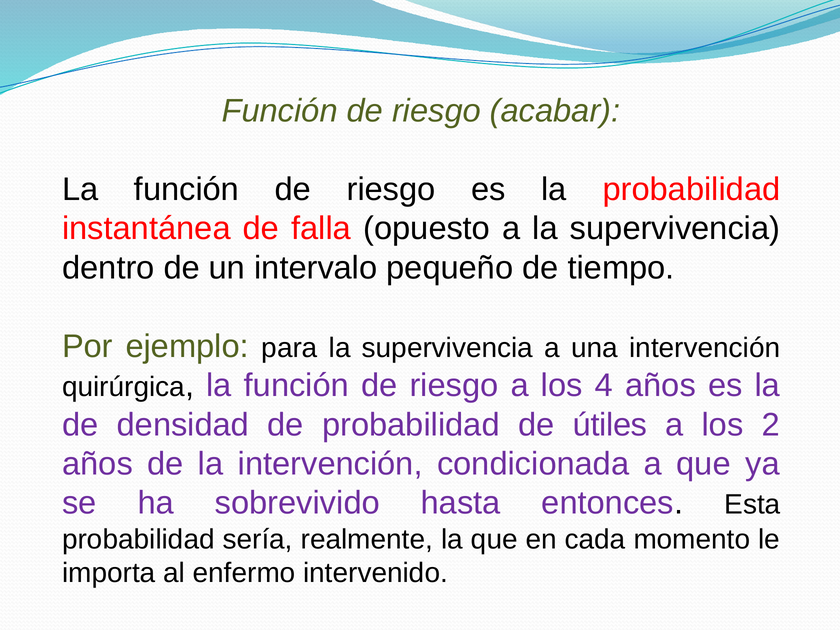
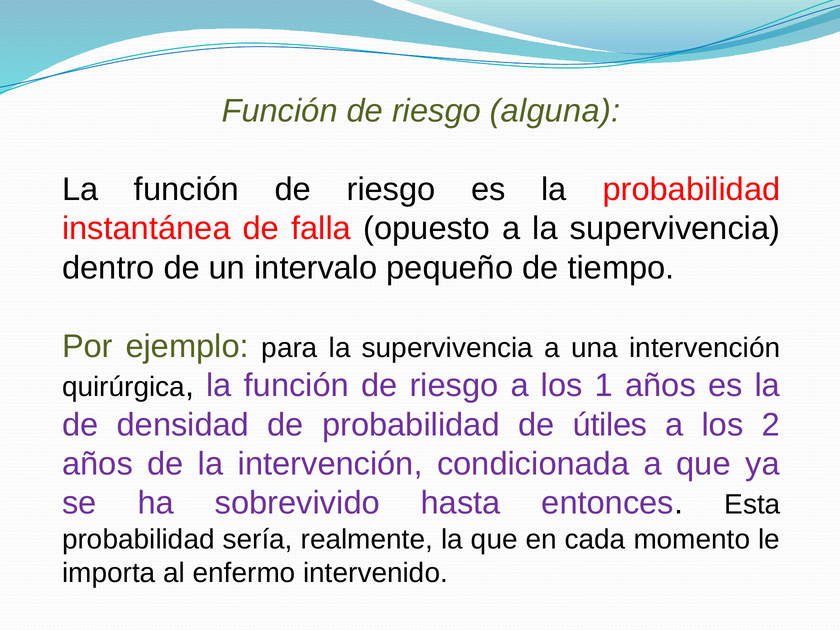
acabar: acabar -> alguna
4: 4 -> 1
